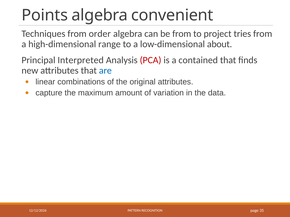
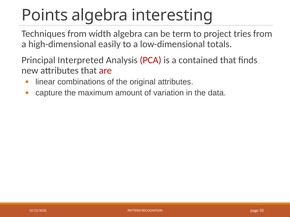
convenient: convenient -> interesting
order: order -> width
be from: from -> term
range: range -> easily
about: about -> totals
are colour: blue -> red
